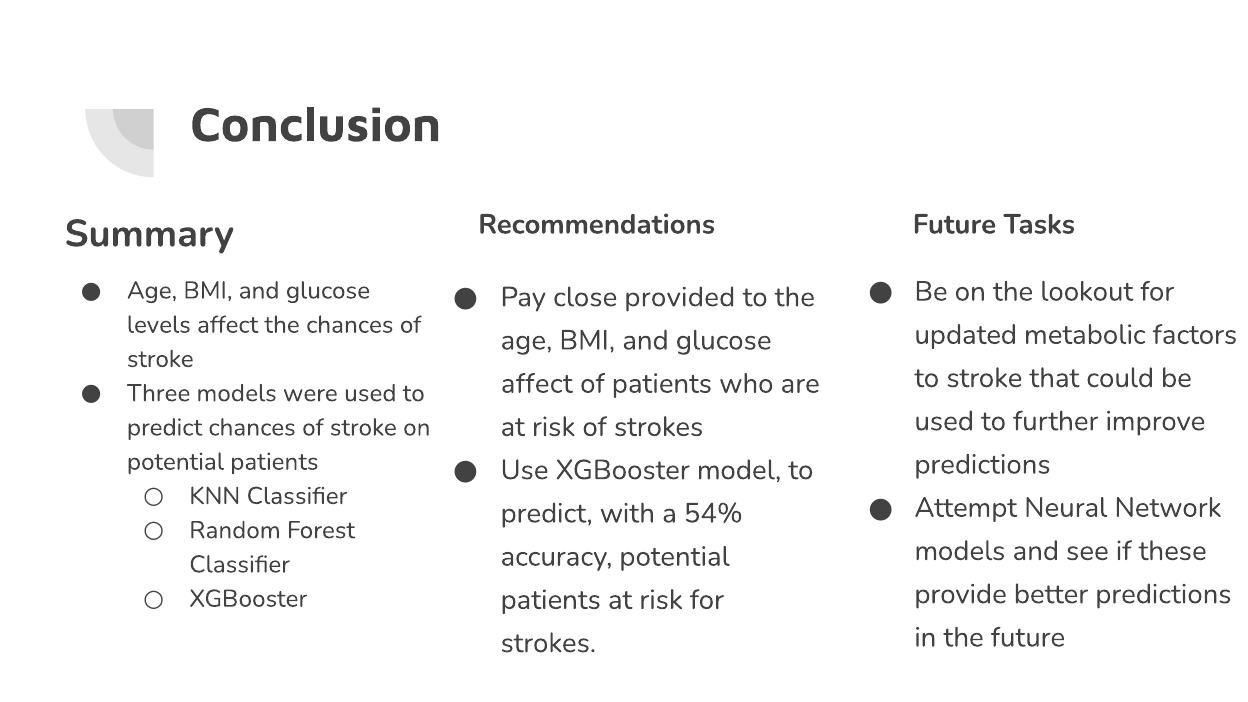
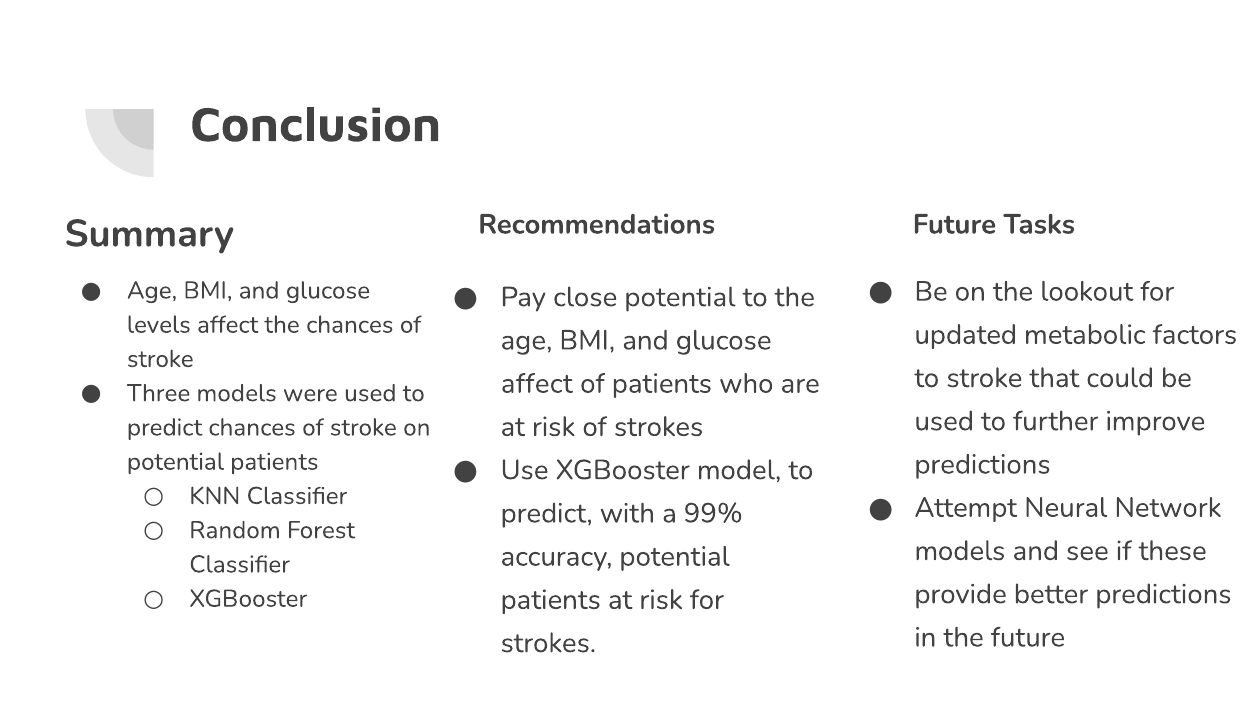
close provided: provided -> potential
54%: 54% -> 99%
